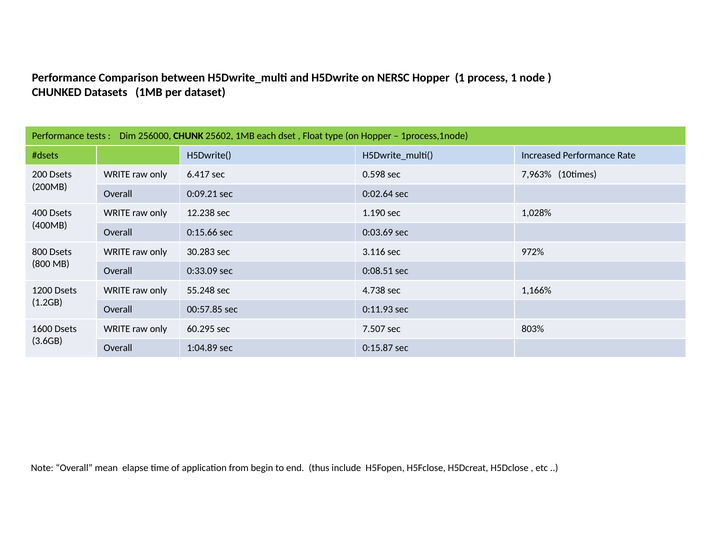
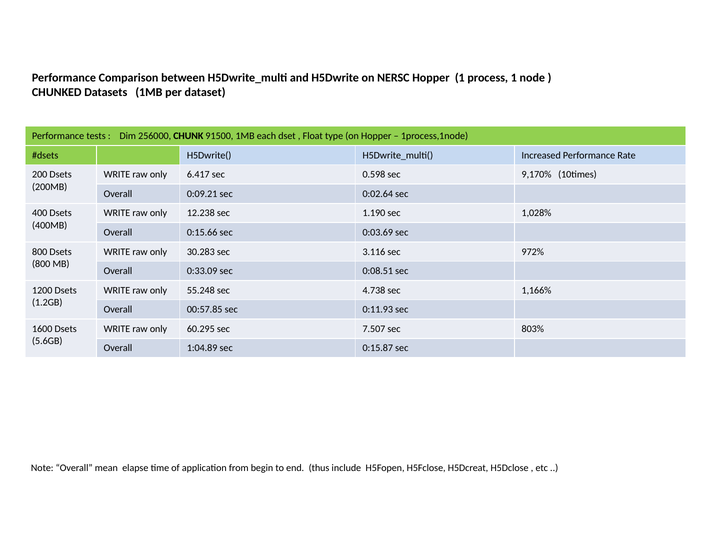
25602: 25602 -> 91500
7,963%: 7,963% -> 9,170%
3.6GB: 3.6GB -> 5.6GB
